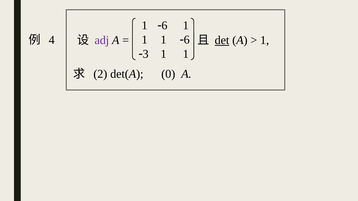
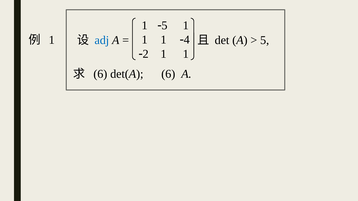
6 at (164, 25): 6 -> 5
4 at (52, 40): 4 -> 1
adj colour: purple -> blue
6 at (187, 40): 6 -> 4
det underline: present -> none
1 at (265, 40): 1 -> 5
3: 3 -> 2
2 at (100, 74): 2 -> 6
det(A 0: 0 -> 6
